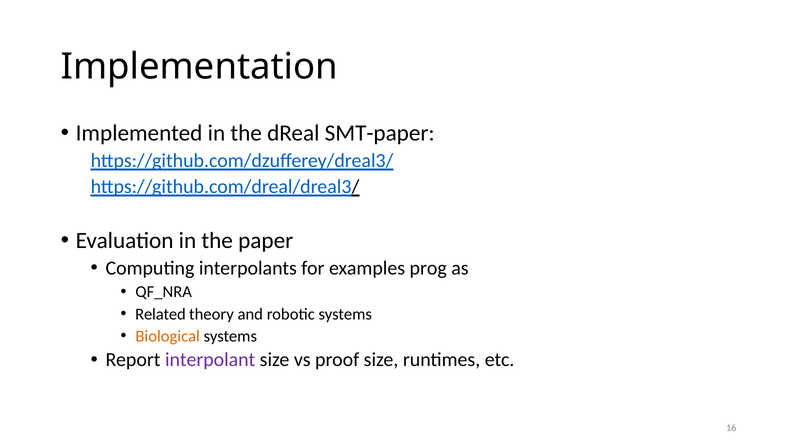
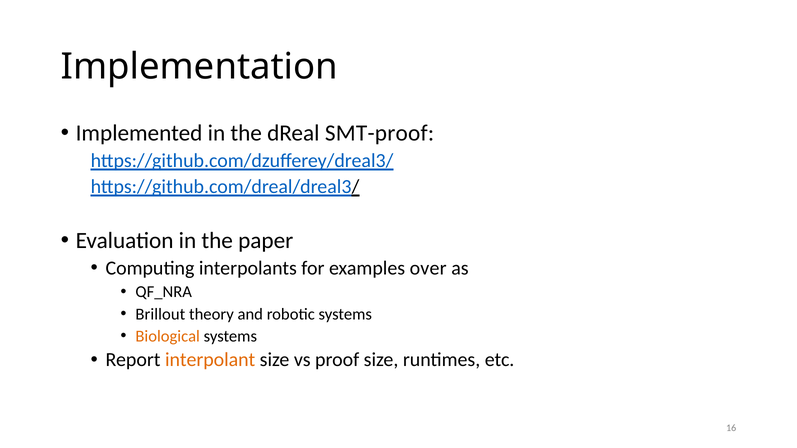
SMT-paper: SMT-paper -> SMT-proof
prog: prog -> over
Related: Related -> Brillout
interpolant colour: purple -> orange
